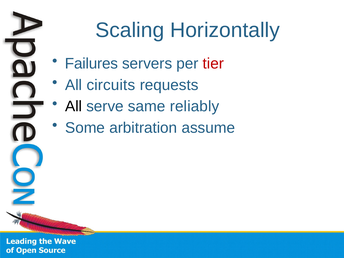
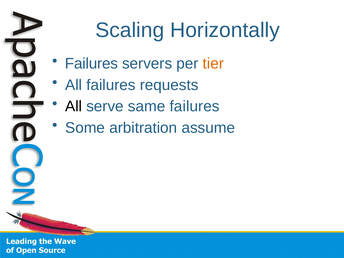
tier colour: red -> orange
All circuits: circuits -> failures
same reliably: reliably -> failures
